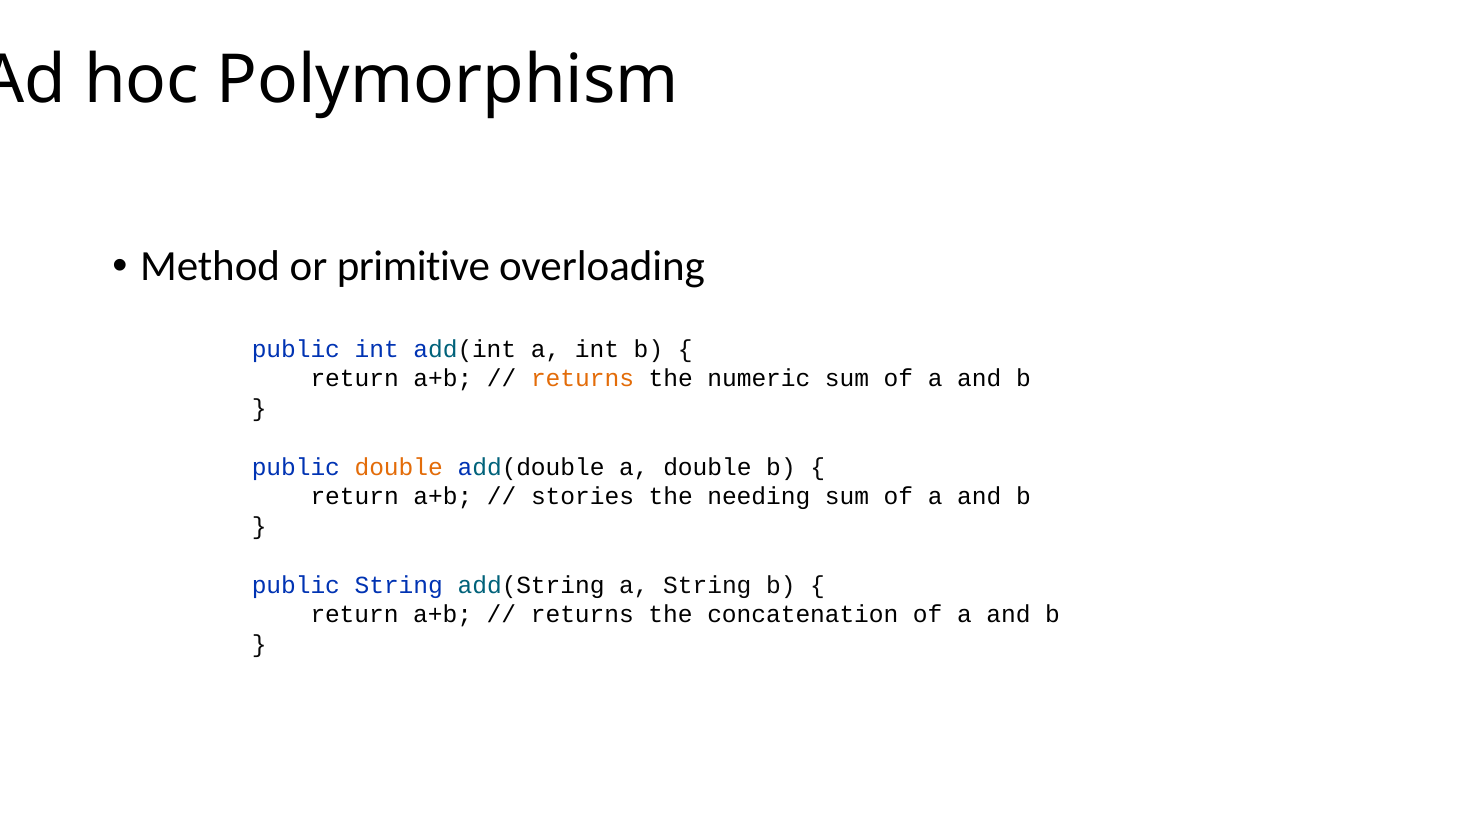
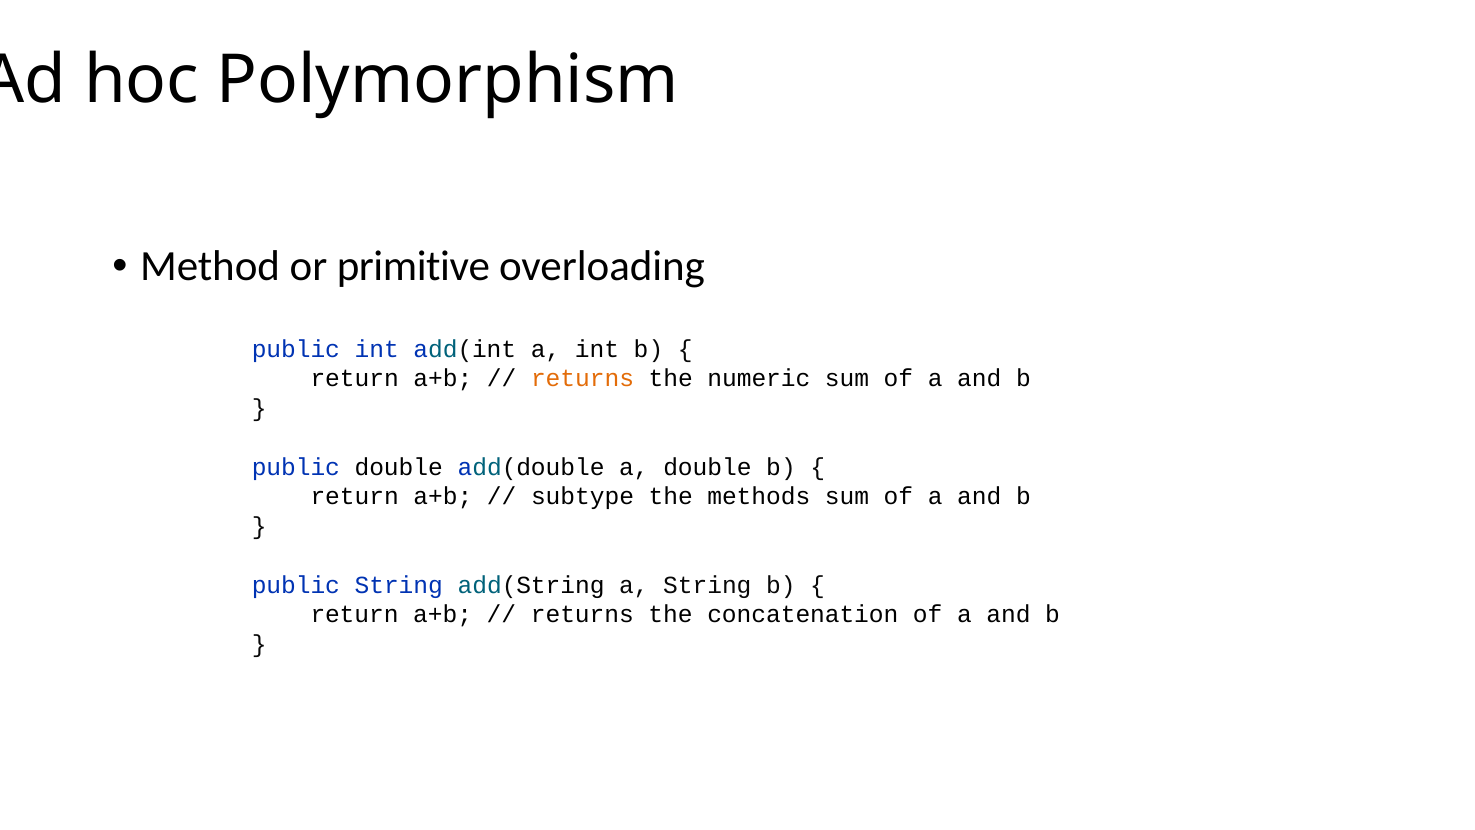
double at (399, 467) colour: orange -> black
stories: stories -> subtype
needing: needing -> methods
